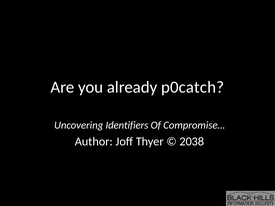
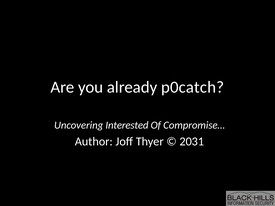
Identifiers: Identifiers -> Interested
2038: 2038 -> 2031
